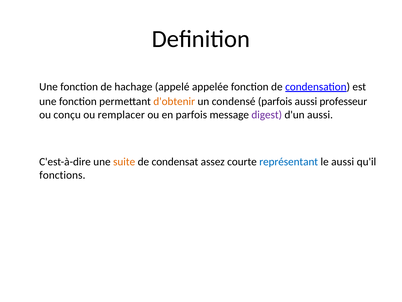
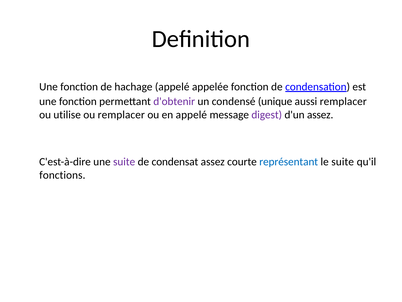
d'obtenir colour: orange -> purple
condensé parfois: parfois -> unique
aussi professeur: professeur -> remplacer
conçu: conçu -> utilise
en parfois: parfois -> appelé
d'un aussi: aussi -> assez
suite at (124, 162) colour: orange -> purple
le aussi: aussi -> suite
